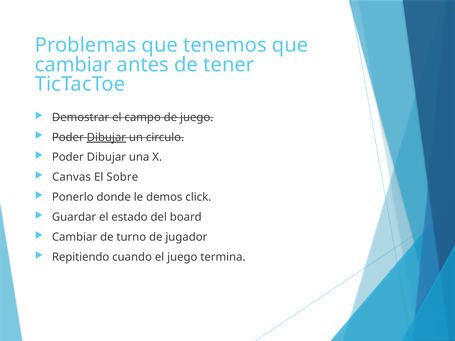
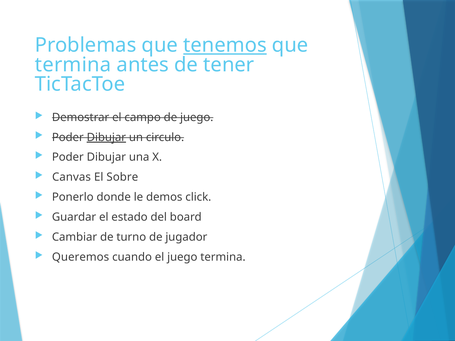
tenemos underline: none -> present
cambiar at (73, 65): cambiar -> termina
Repitiendo: Repitiendo -> Queremos
